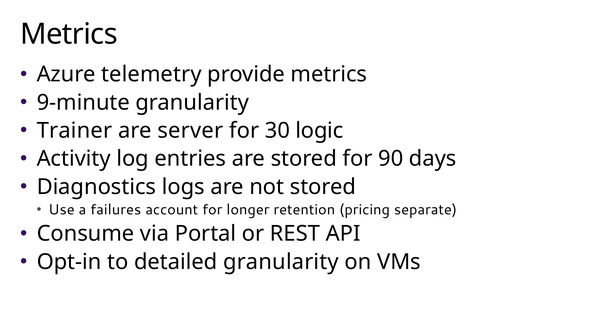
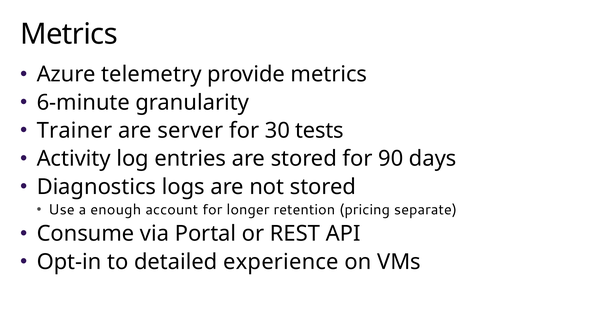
9-minute: 9-minute -> 6-minute
logic: logic -> tests
failures: failures -> enough
detailed granularity: granularity -> experience
